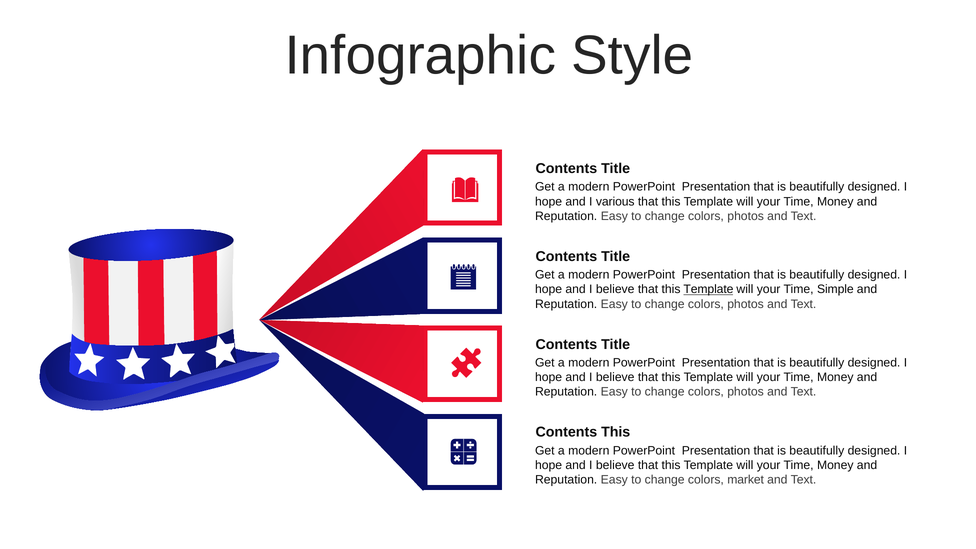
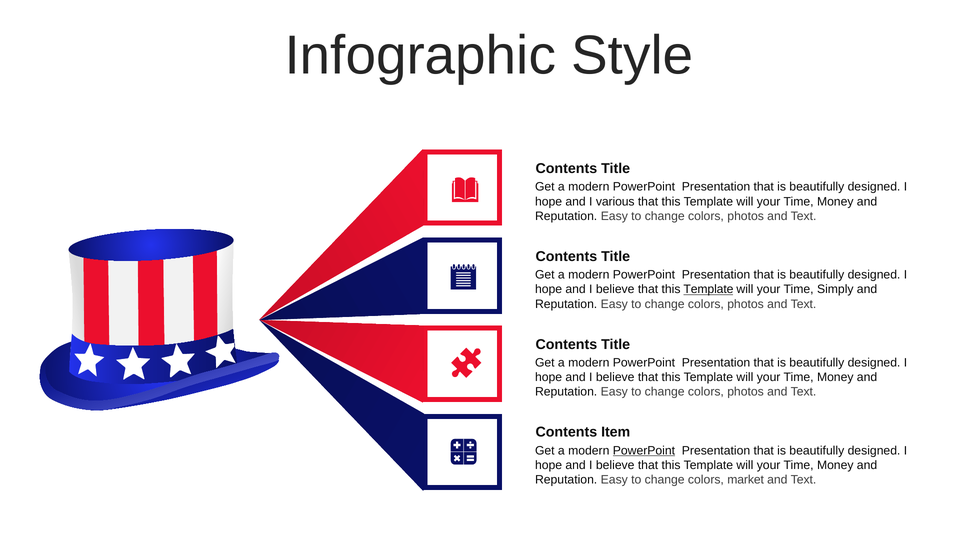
Simple: Simple -> Simply
Contents This: This -> Item
PowerPoint at (644, 451) underline: none -> present
